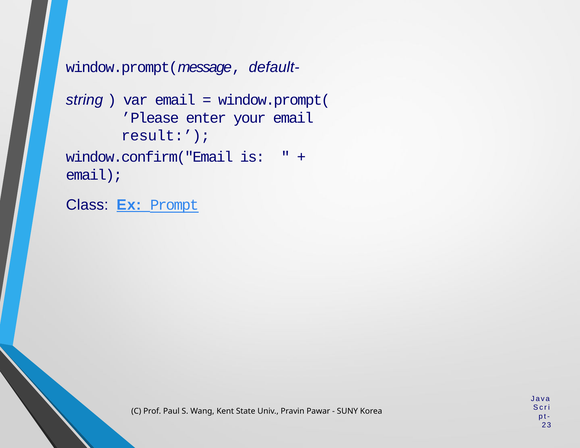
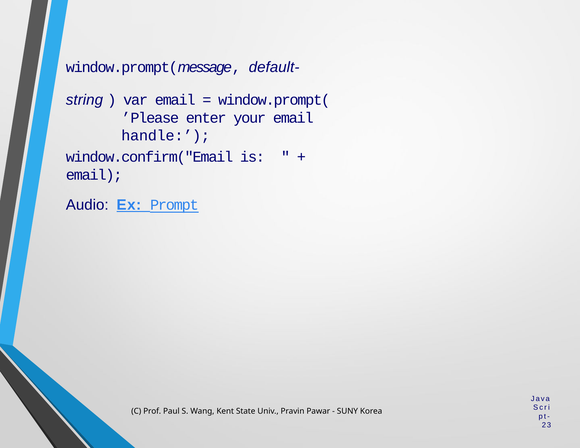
result: result -> handle
Class: Class -> Audio
